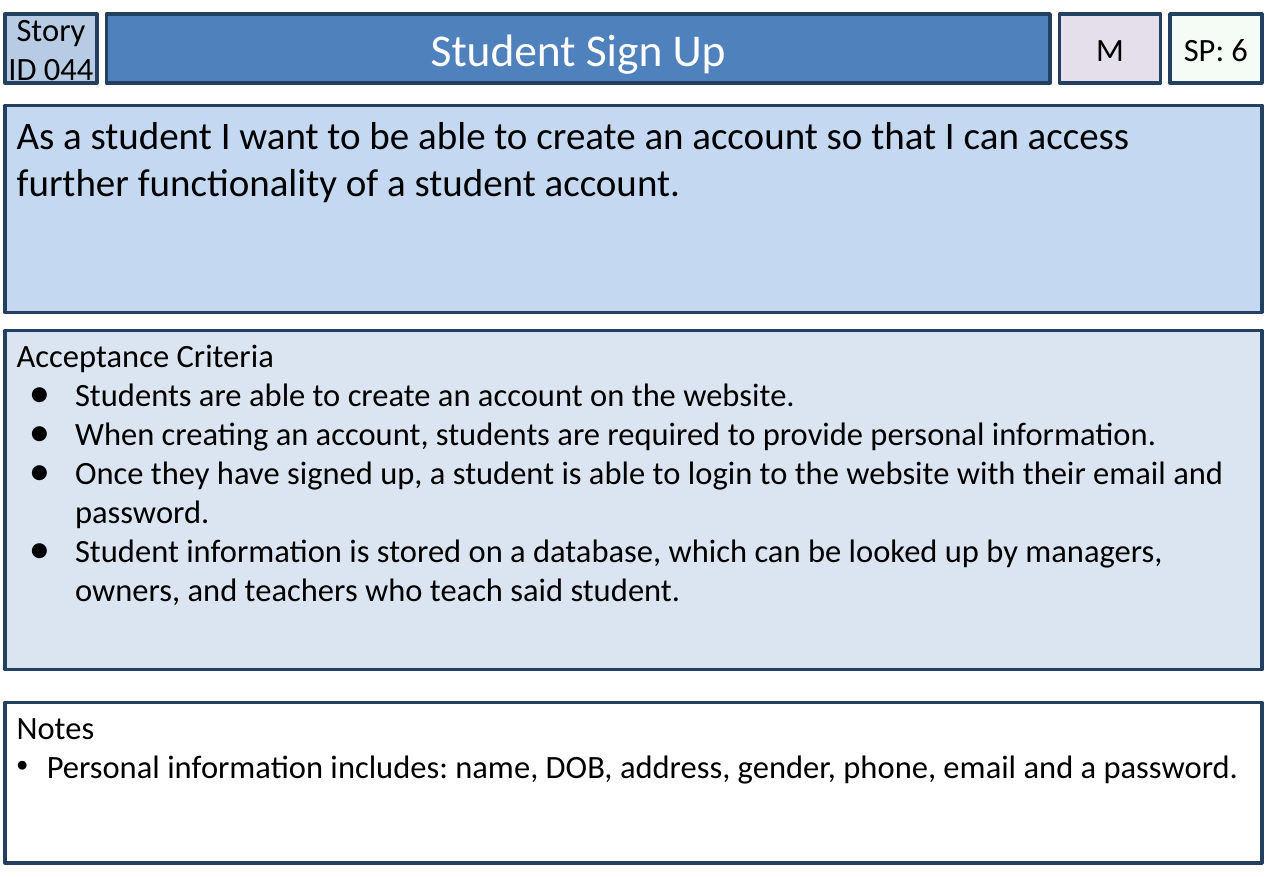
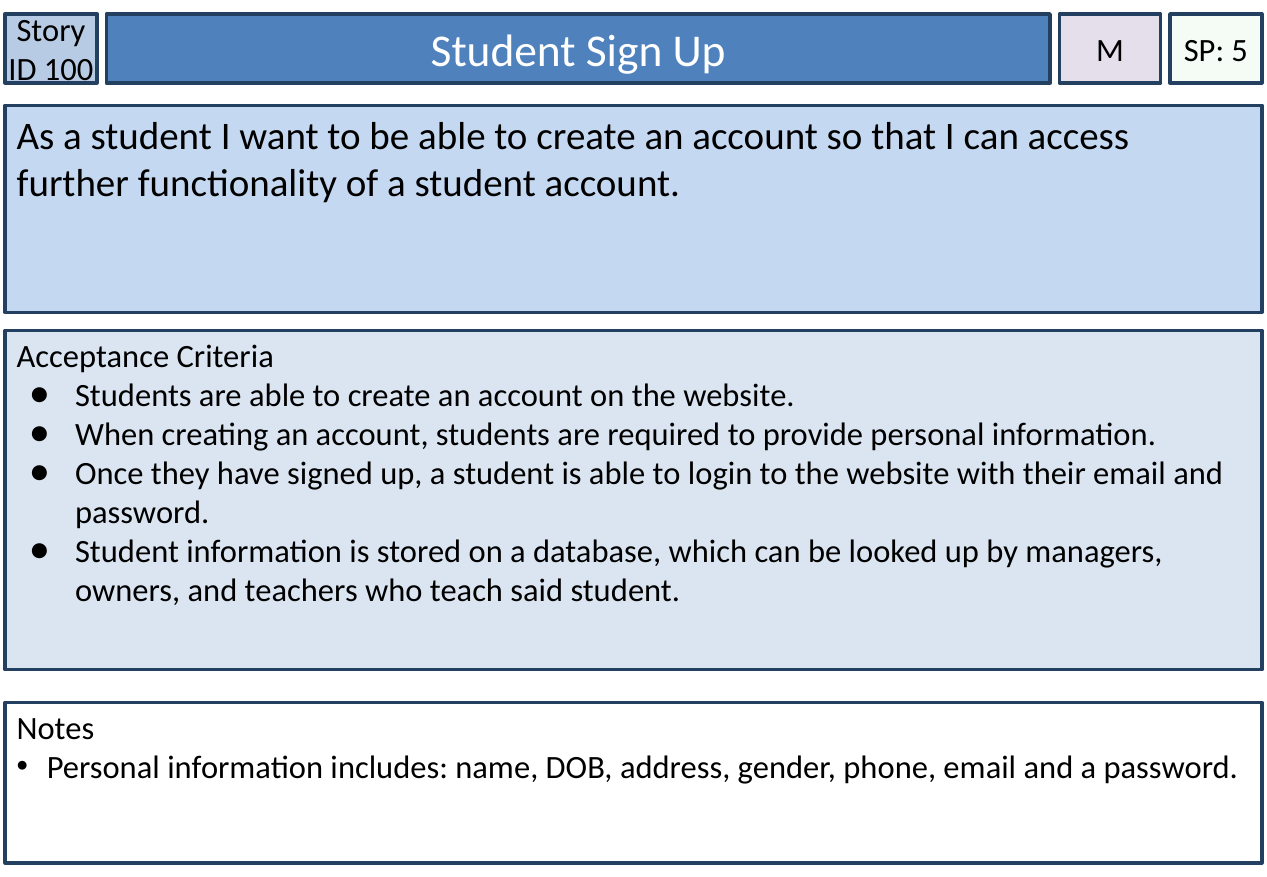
6: 6 -> 5
044: 044 -> 100
